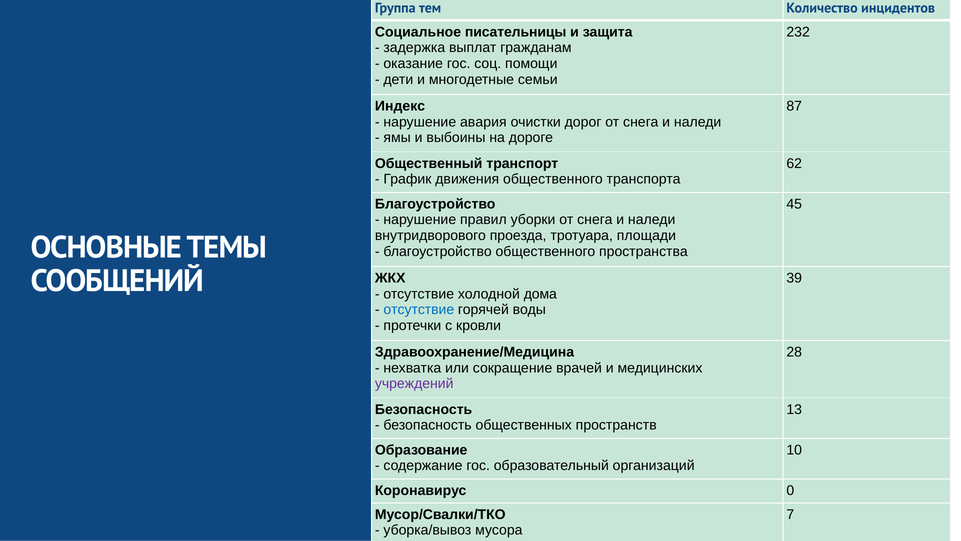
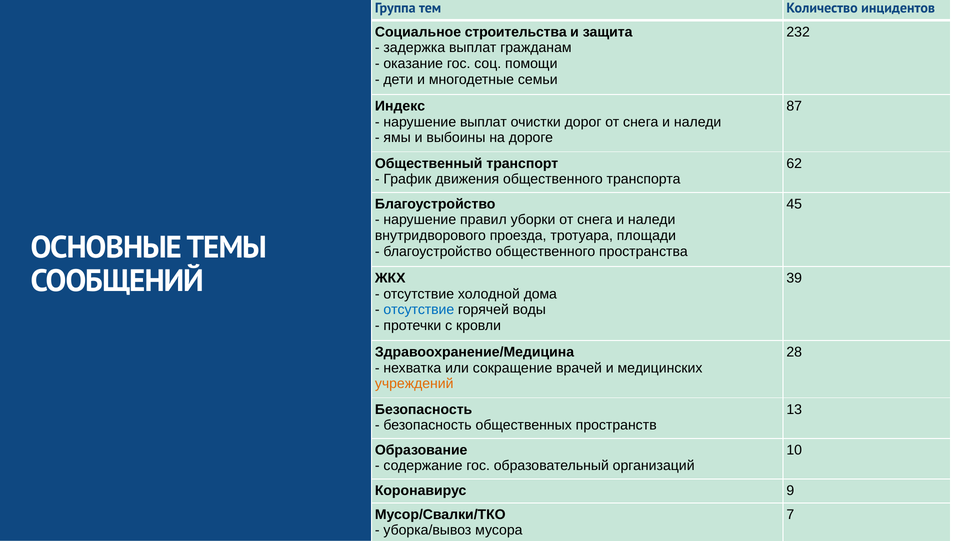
писательницы: писательницы -> строительства
нарушение авария: авария -> выплат
учреждений colour: purple -> orange
0: 0 -> 9
